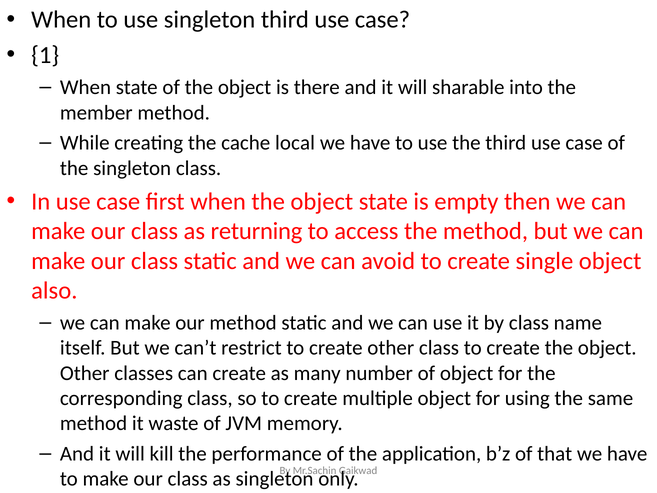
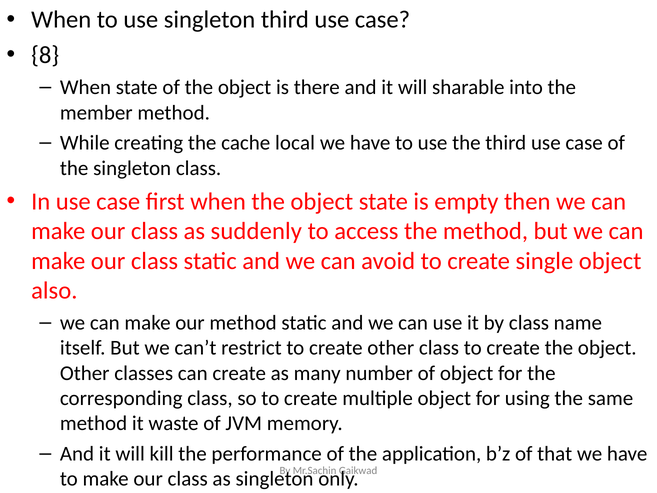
1: 1 -> 8
returning: returning -> suddenly
